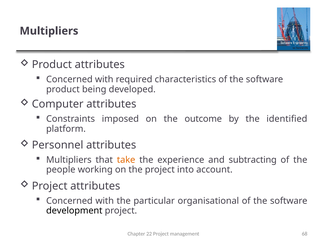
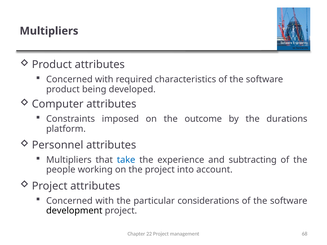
identified: identified -> durations
take colour: orange -> blue
organisational: organisational -> considerations
